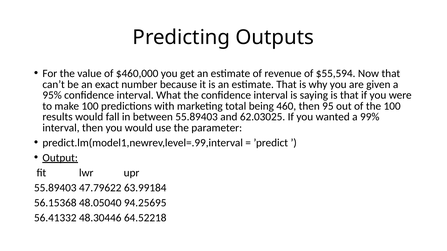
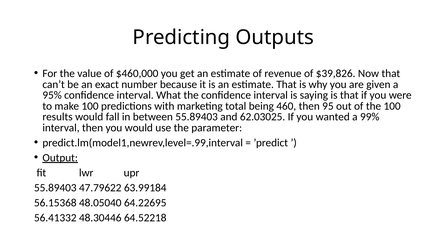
$55,594: $55,594 -> $39,826
94.25695: 94.25695 -> 64.22695
